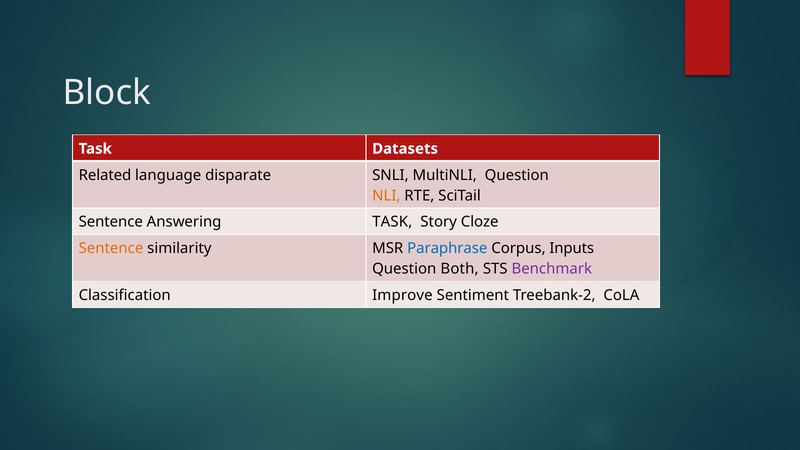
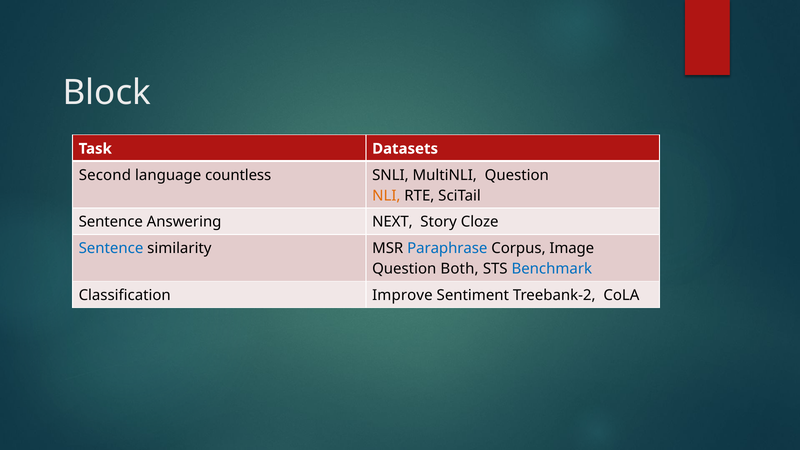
Related: Related -> Second
disparate: disparate -> countless
Answering TASK: TASK -> NEXT
Sentence at (111, 248) colour: orange -> blue
Inputs: Inputs -> Image
Benchmark colour: purple -> blue
